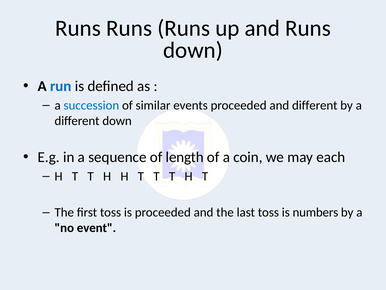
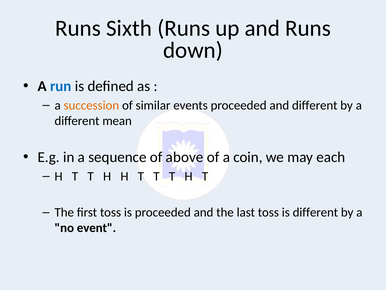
Runs at (129, 28): Runs -> Sixth
succession colour: blue -> orange
different down: down -> mean
length: length -> above
is numbers: numbers -> different
